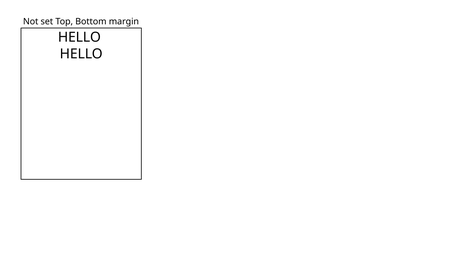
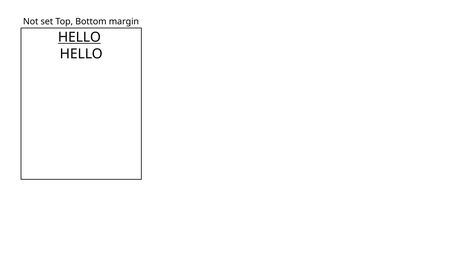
HELLO at (79, 37) underline: none -> present
